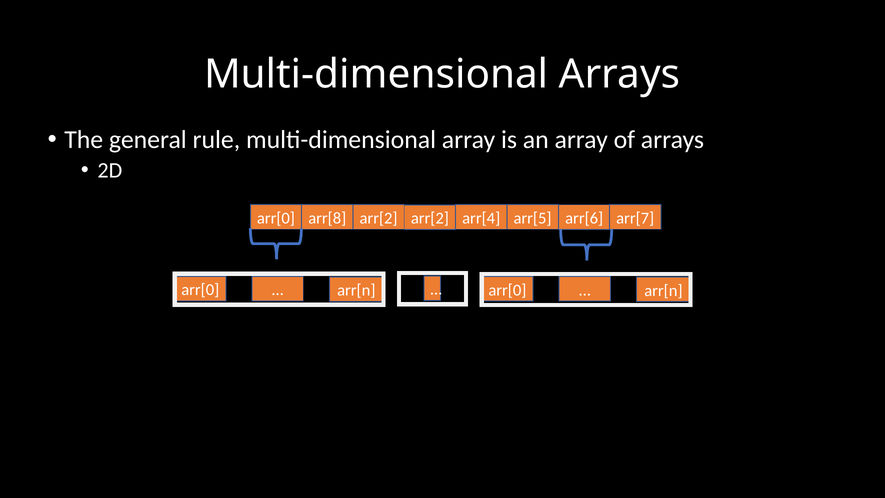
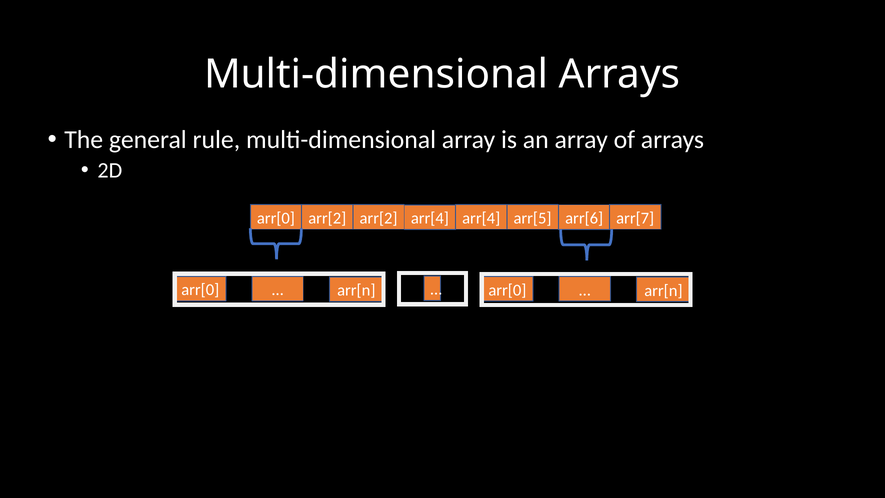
arr[0 arr[8: arr[8 -> arr[2
arr[2 arr[2: arr[2 -> arr[4
